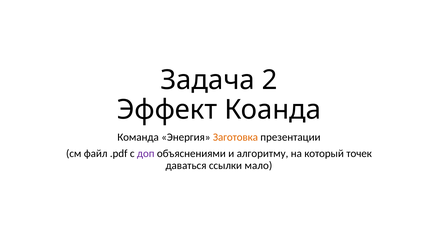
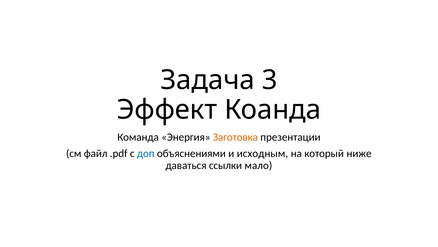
2: 2 -> 3
доп colour: purple -> blue
алгоритму: алгоритму -> исходным
точек: точек -> ниже
